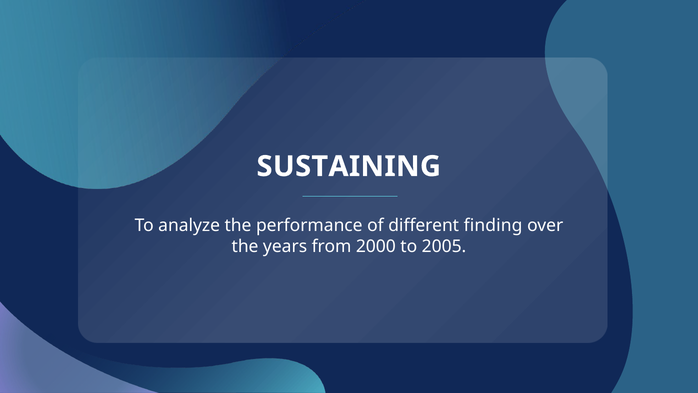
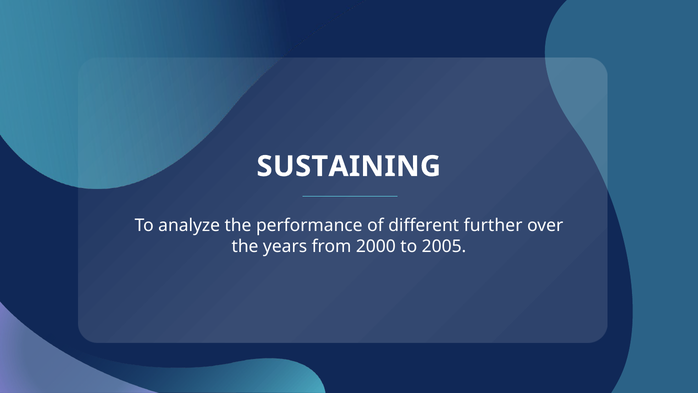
finding: finding -> further
